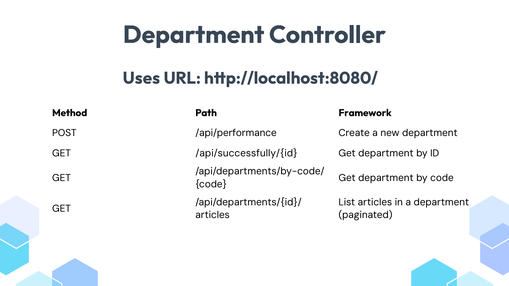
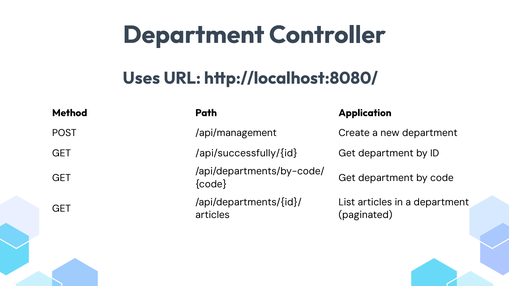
Framework: Framework -> Application
/api/performance: /api/performance -> /api/management
